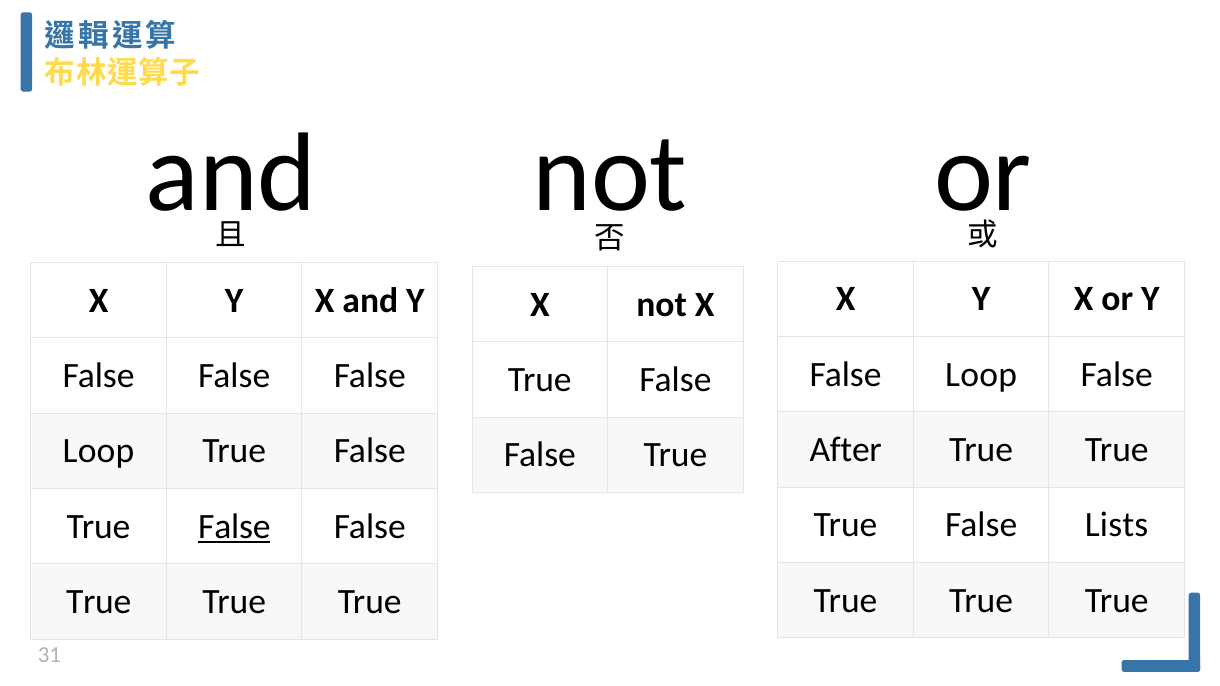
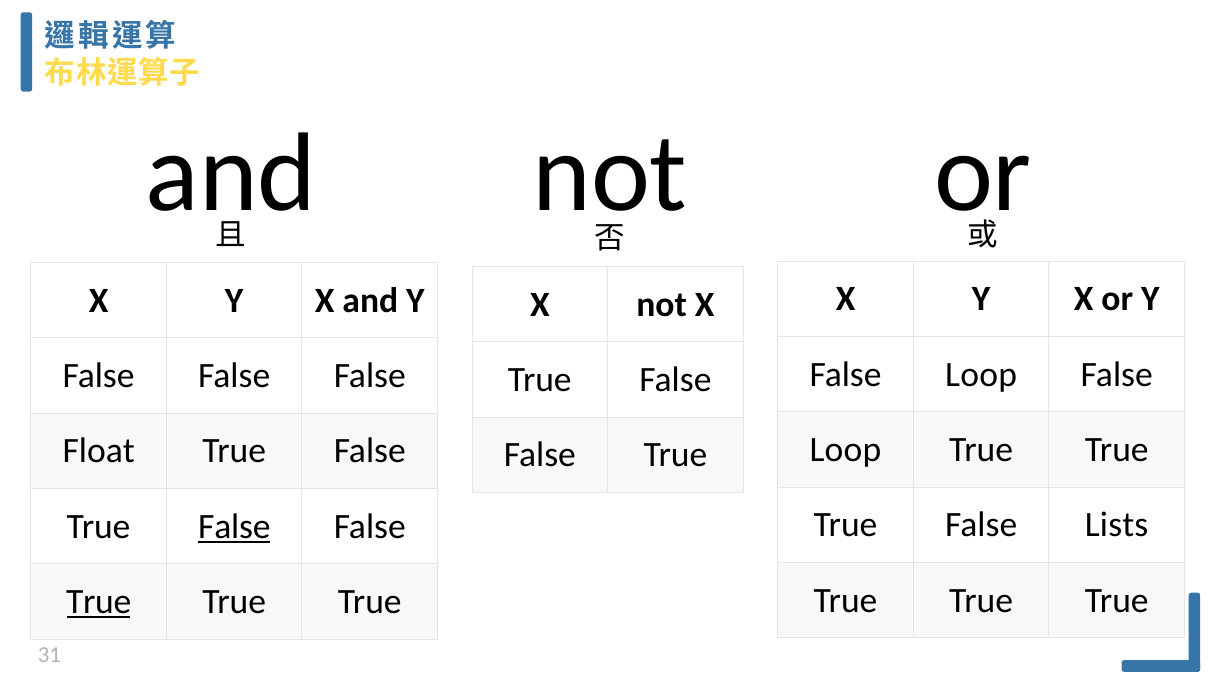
After at (846, 450): After -> Loop
Loop at (98, 451): Loop -> Float
True at (99, 602) underline: none -> present
